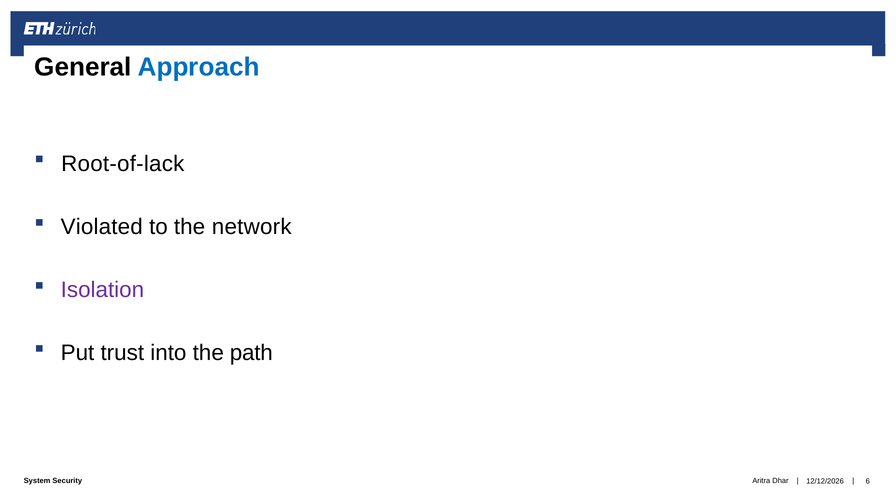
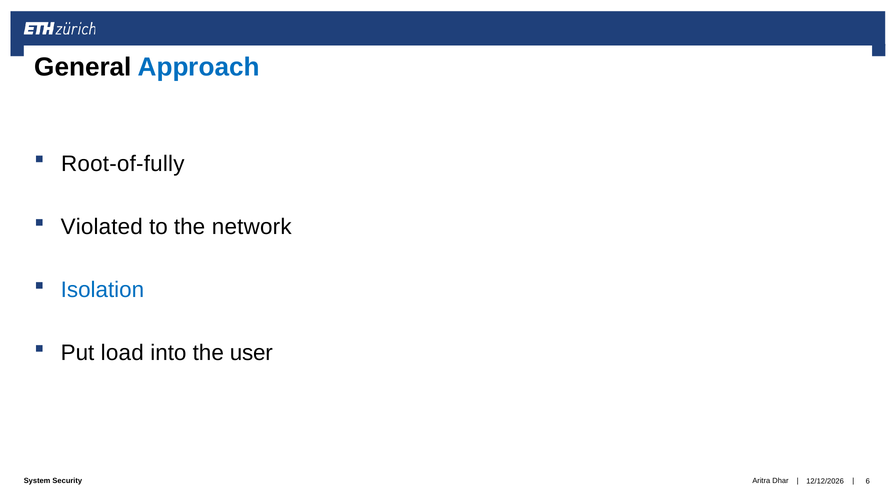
Root-of-lack: Root-of-lack -> Root-of-fully
Isolation colour: purple -> blue
trust: trust -> load
path: path -> user
